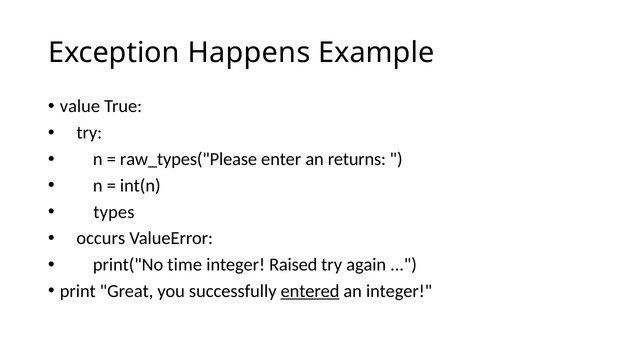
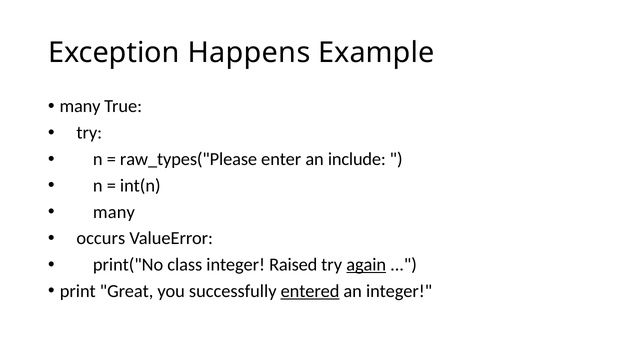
value at (80, 107): value -> many
returns: returns -> include
types at (114, 212): types -> many
time: time -> class
again underline: none -> present
